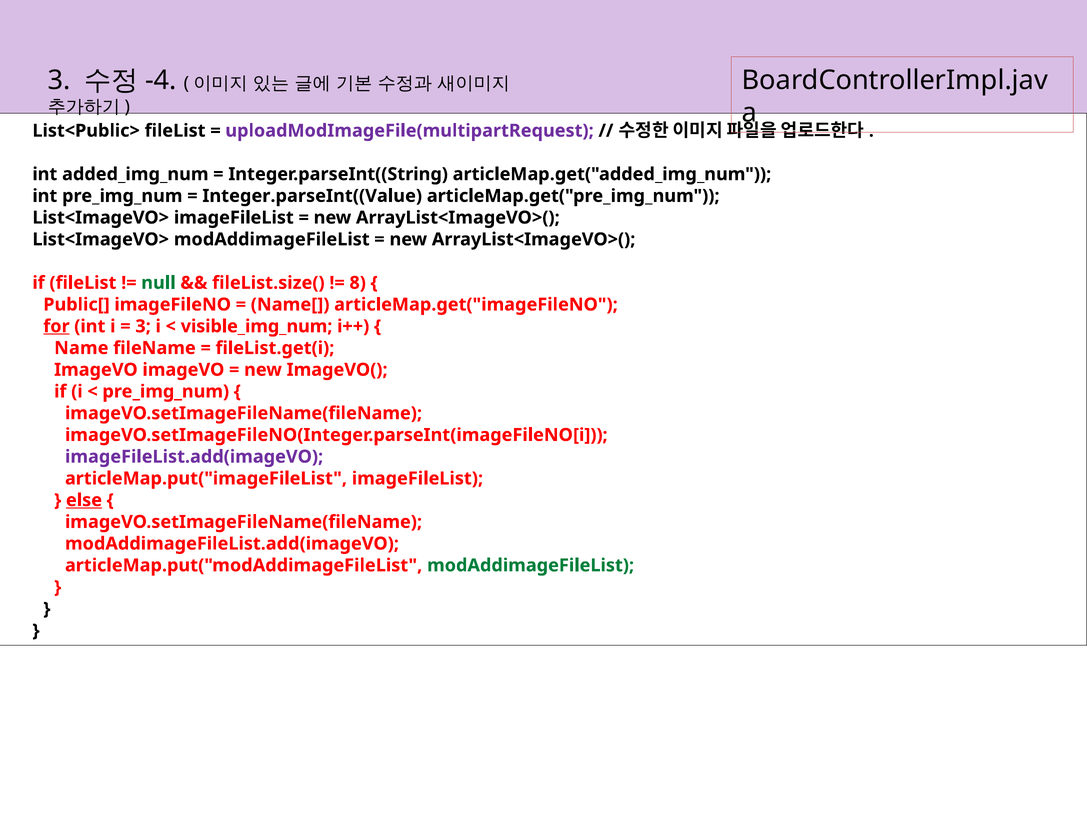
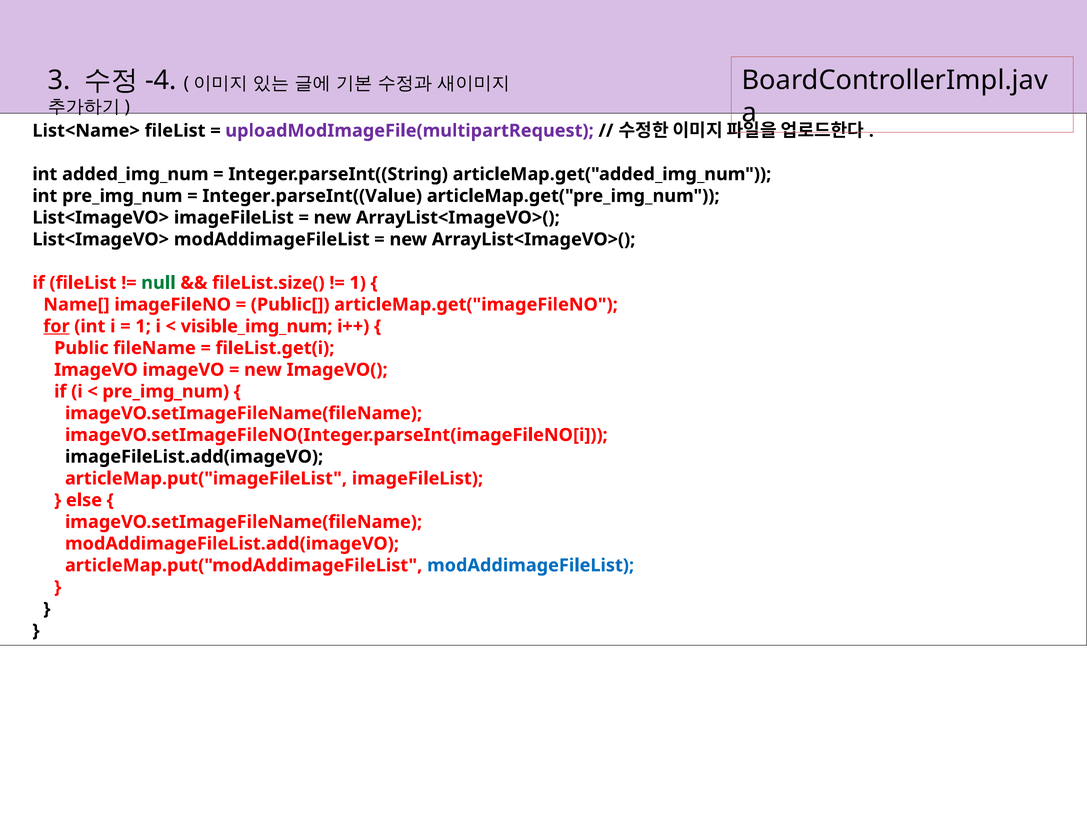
List<Public>: List<Public> -> List<Name>
8 at (358, 283): 8 -> 1
Public[: Public[ -> Name[
Name[: Name[ -> Public[
3 at (143, 326): 3 -> 1
Name: Name -> Public
imageFileList.add(imageVO colour: purple -> black
else underline: present -> none
modAddimageFileList at (531, 566) colour: green -> blue
